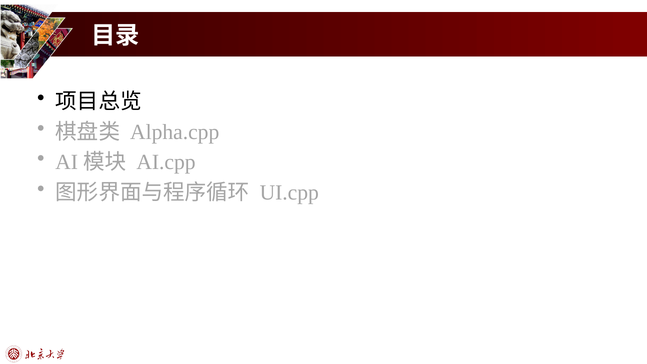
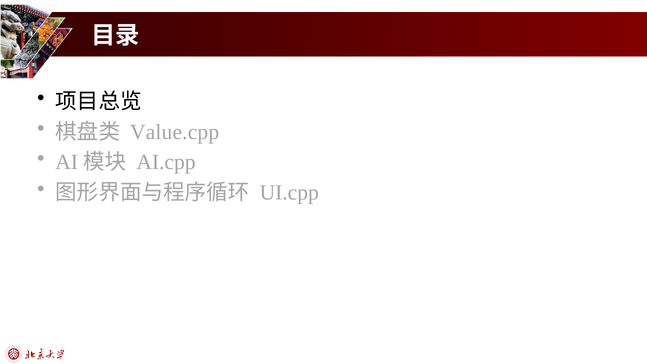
Alpha.cpp: Alpha.cpp -> Value.cpp
